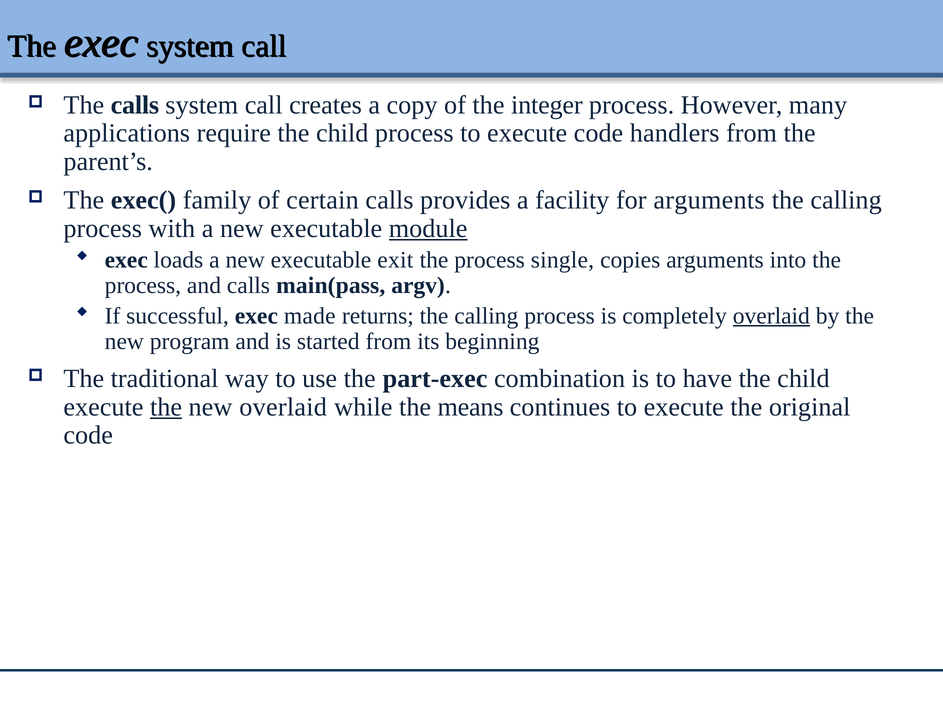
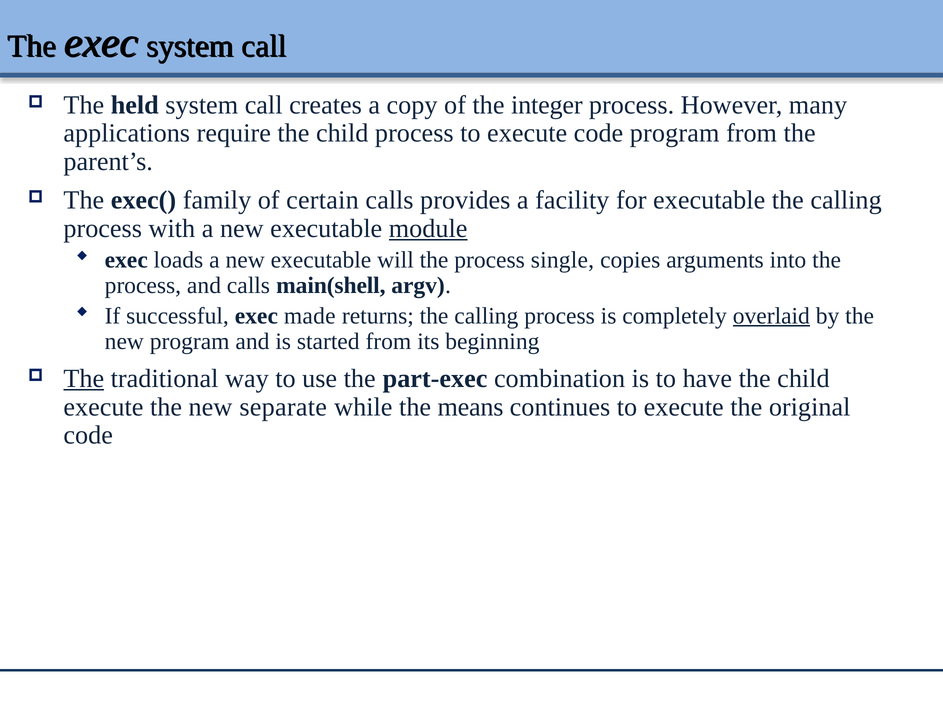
The calls: calls -> held
code handlers: handlers -> program
for arguments: arguments -> executable
exit: exit -> will
main(pass: main(pass -> main(shell
The at (84, 379) underline: none -> present
the at (166, 407) underline: present -> none
new overlaid: overlaid -> separate
